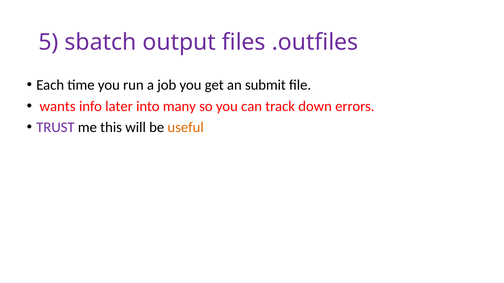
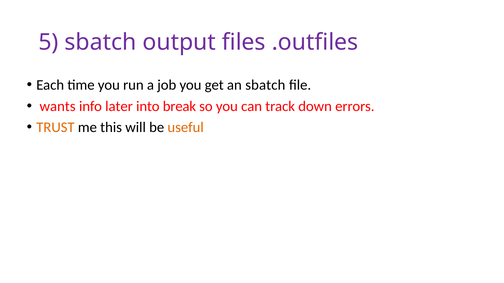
an submit: submit -> sbatch
many: many -> break
TRUST colour: purple -> orange
